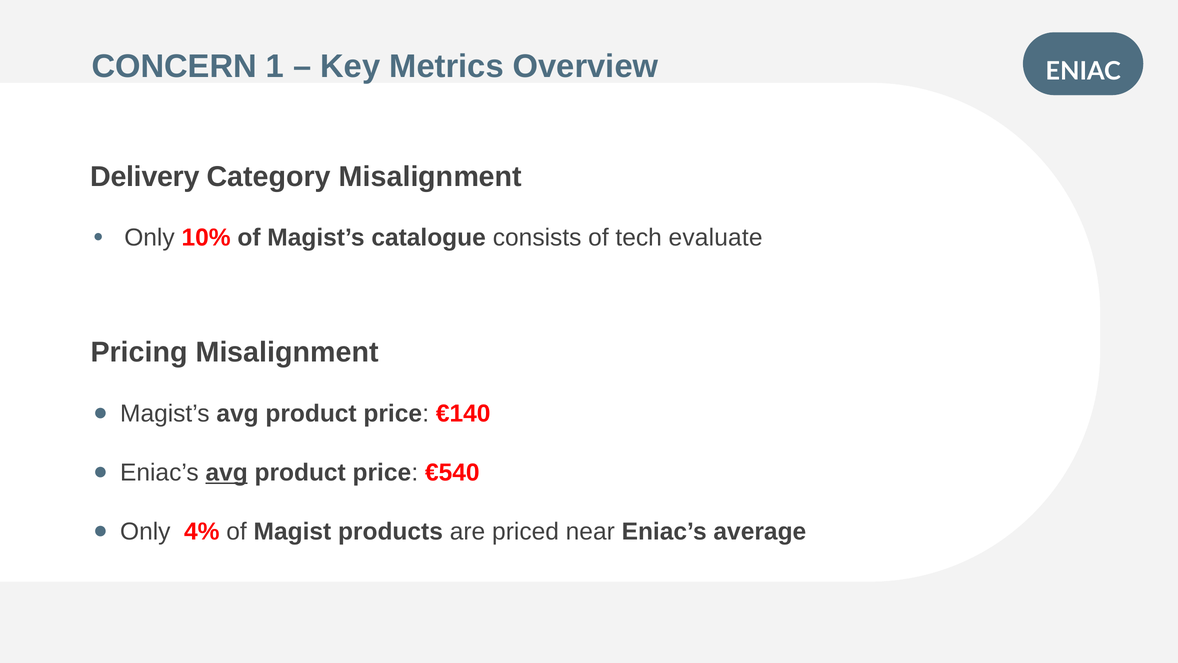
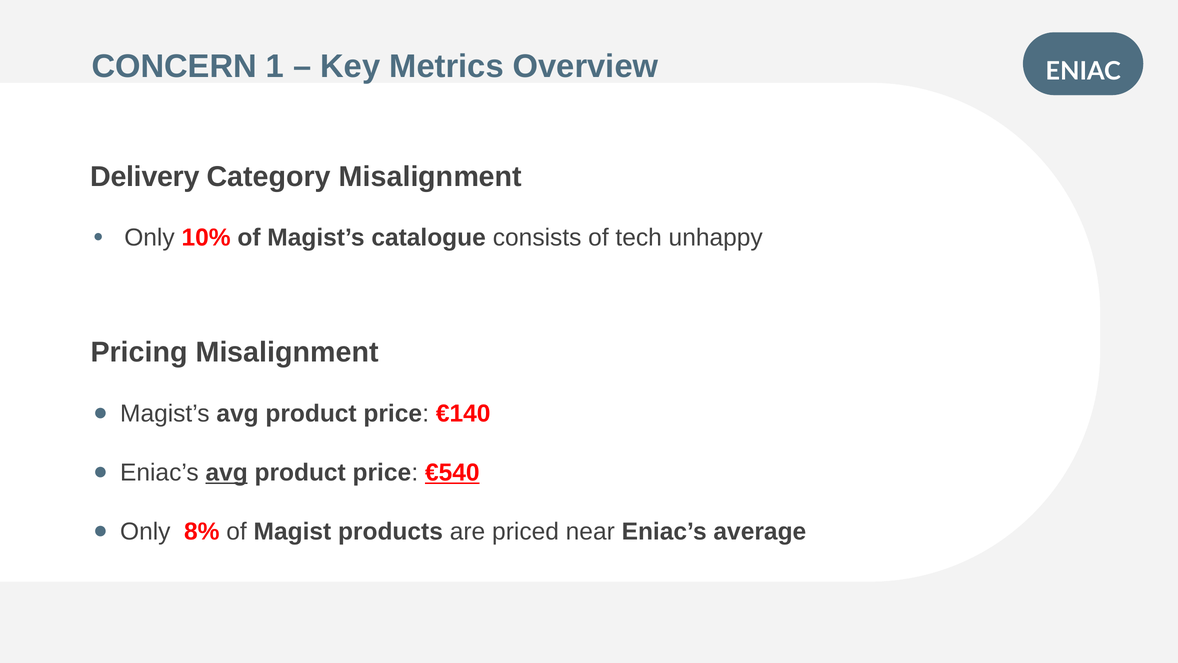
evaluate: evaluate -> unhappy
€540 underline: none -> present
4%: 4% -> 8%
